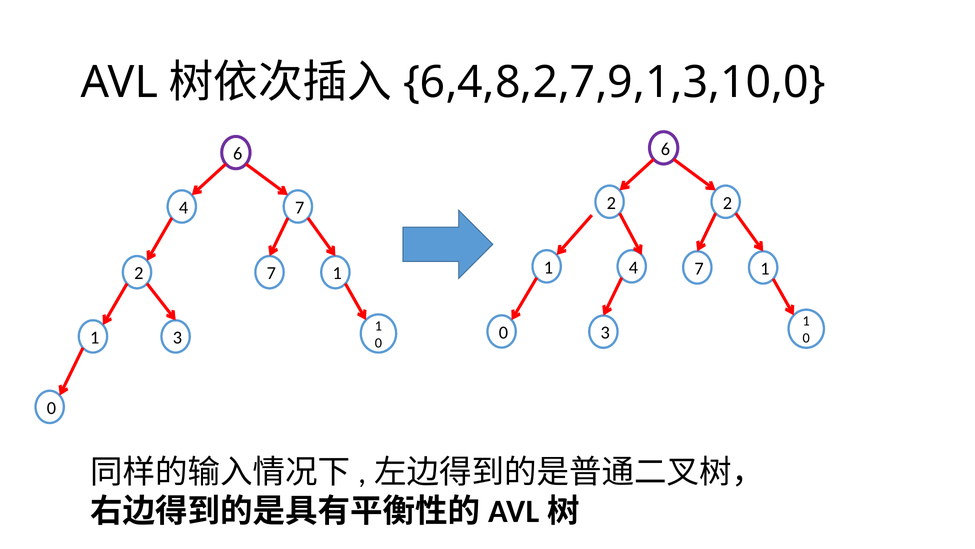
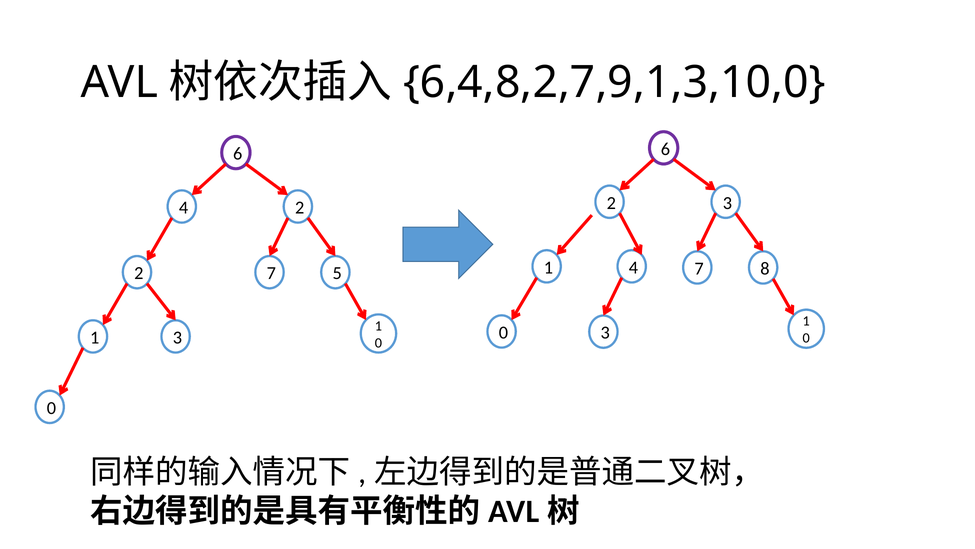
2 at (727, 203): 2 -> 3
4 7: 7 -> 2
1 at (765, 268): 1 -> 8
1 at (337, 273): 1 -> 5
